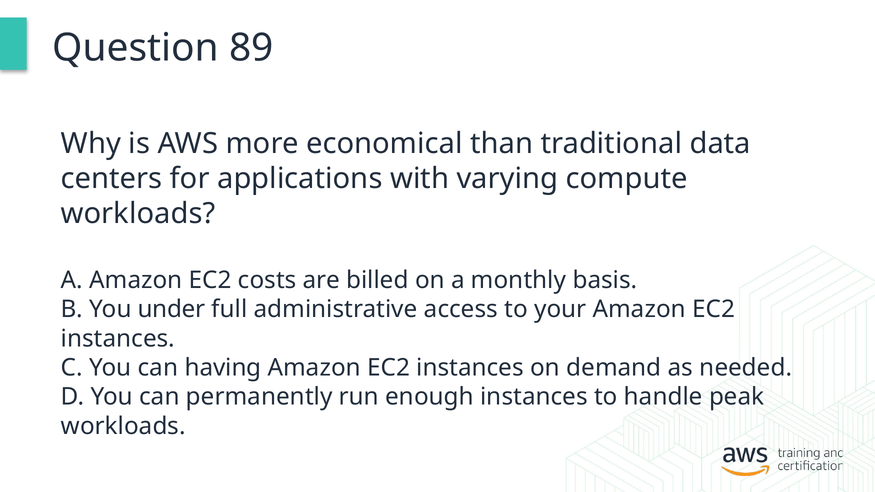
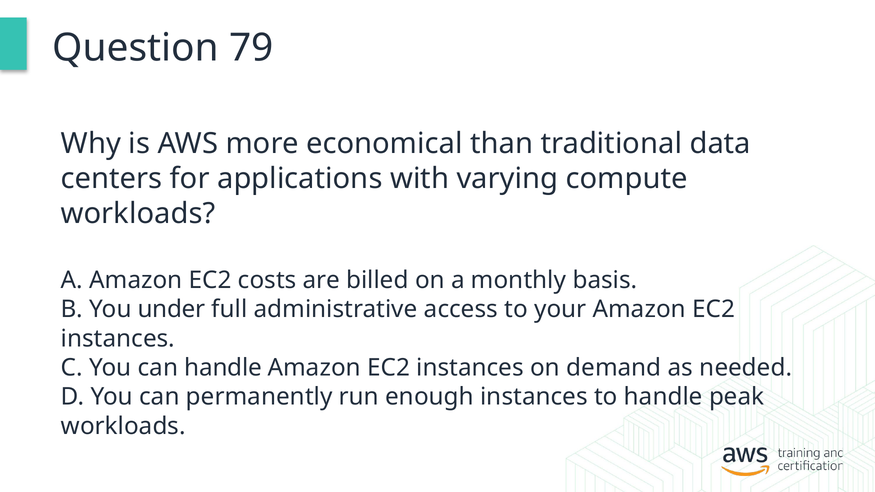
89: 89 -> 79
can having: having -> handle
